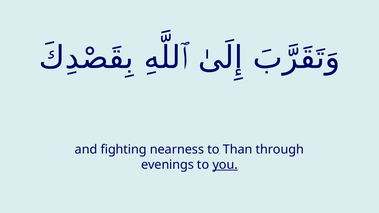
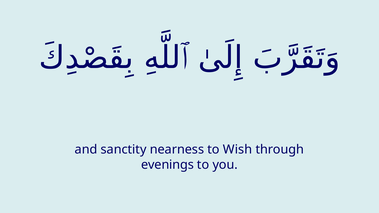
fighting: fighting -> sanctity
Than: Than -> Wish
you underline: present -> none
